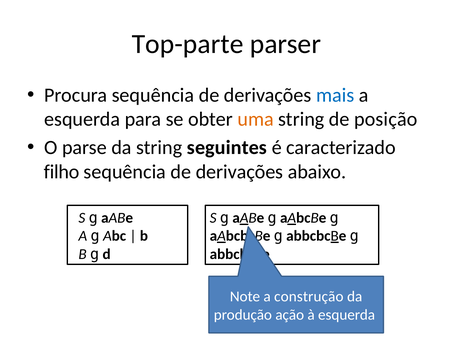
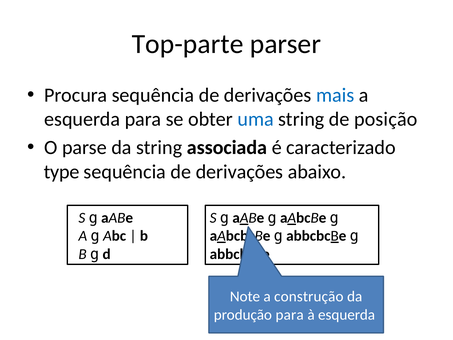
uma colour: orange -> blue
seguintes: seguintes -> associada
filho: filho -> type
produção ação: ação -> para
